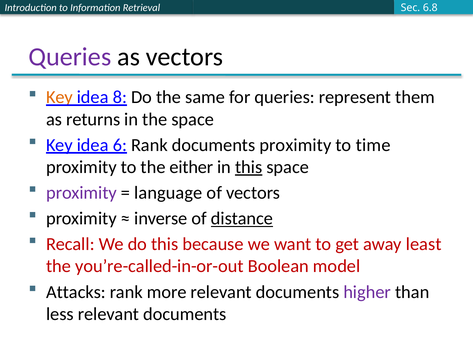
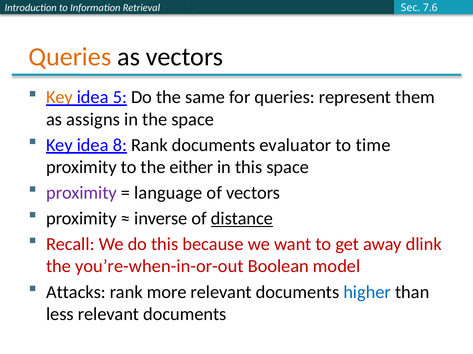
6.8: 6.8 -> 7.6
Queries at (70, 57) colour: purple -> orange
8: 8 -> 5
returns: returns -> assigns
6: 6 -> 8
documents proximity: proximity -> evaluator
this at (249, 167) underline: present -> none
least: least -> dlink
you’re-called-in-or-out: you’re-called-in-or-out -> you’re-when-in-or-out
higher colour: purple -> blue
